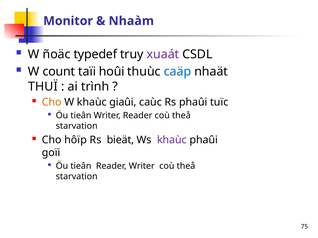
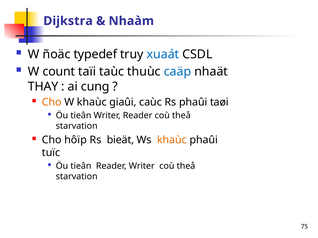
Monitor: Monitor -> Dijkstra
xuaát colour: purple -> blue
hoûi: hoûi -> taùc
THUÏ: THUÏ -> THAY
trình: trình -> cung
tuïc: tuïc -> taøi
khaùc at (172, 140) colour: purple -> orange
goïi: goïi -> tuïc
